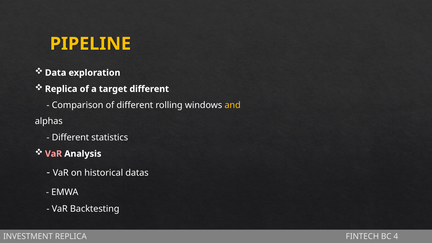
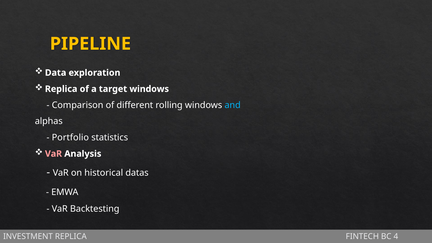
target different: different -> windows
and colour: yellow -> light blue
Different at (70, 138): Different -> Portfolio
